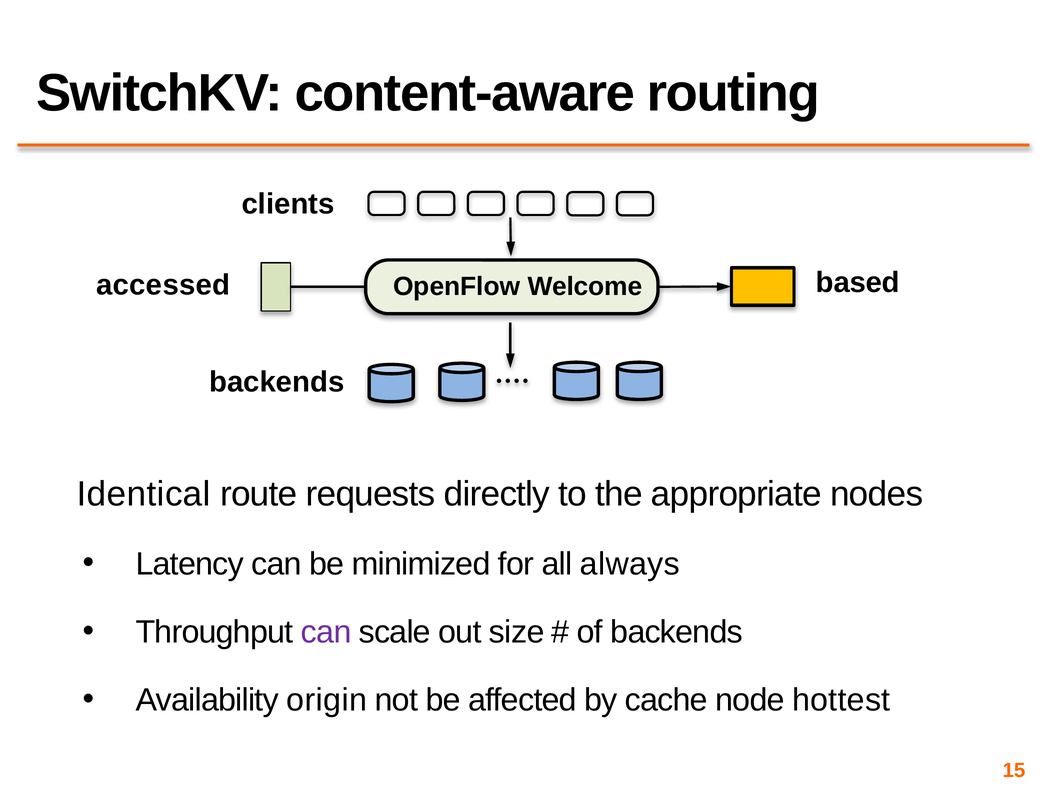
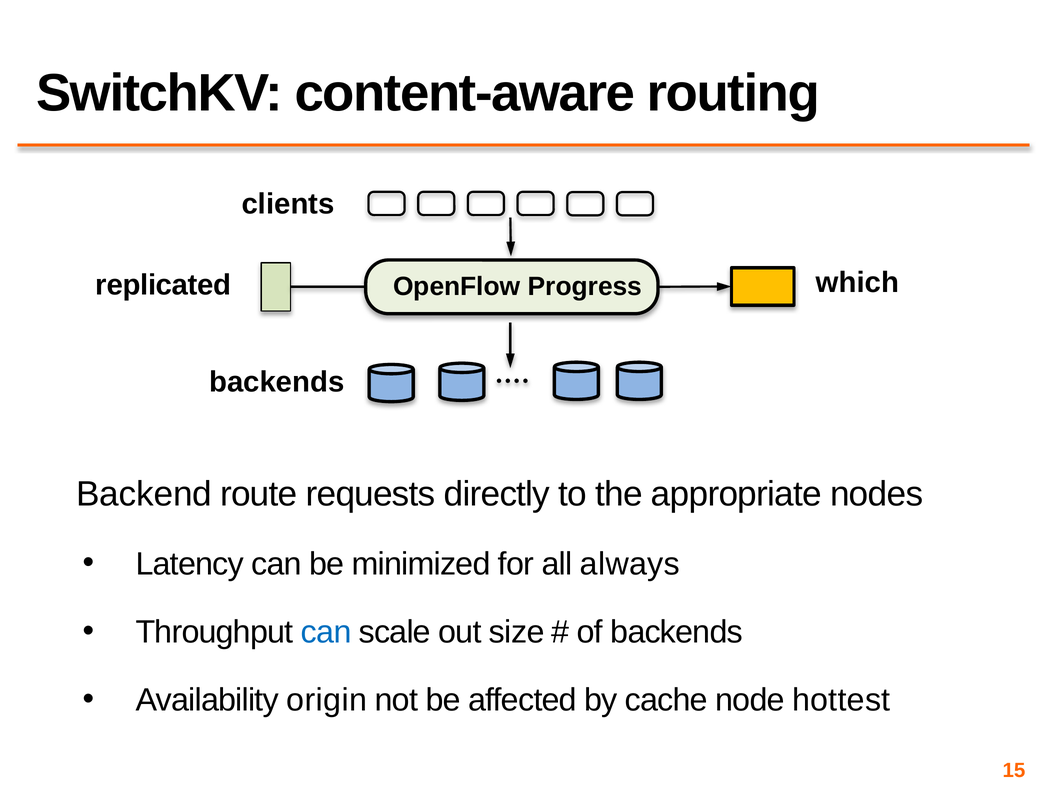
based: based -> which
accessed: accessed -> replicated
Welcome: Welcome -> Progress
Identical: Identical -> Backend
can at (326, 632) colour: purple -> blue
